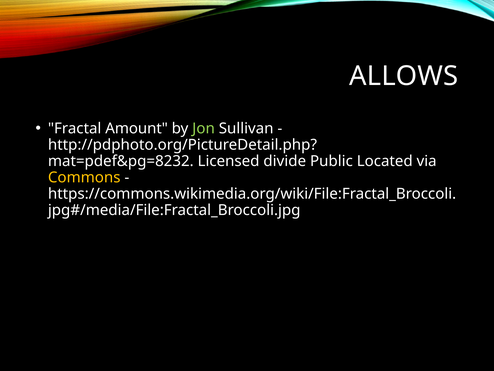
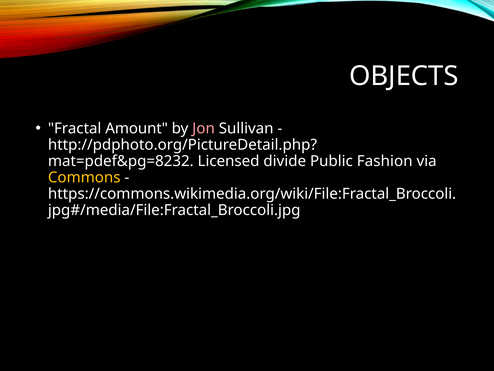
ALLOWS: ALLOWS -> OBJECTS
Jon colour: light green -> pink
Located: Located -> Fashion
